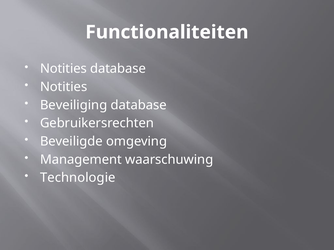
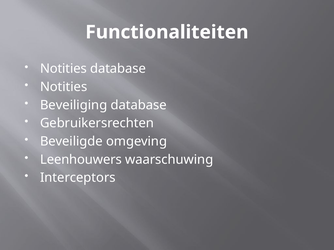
Management: Management -> Leenhouwers
Technologie: Technologie -> Interceptors
